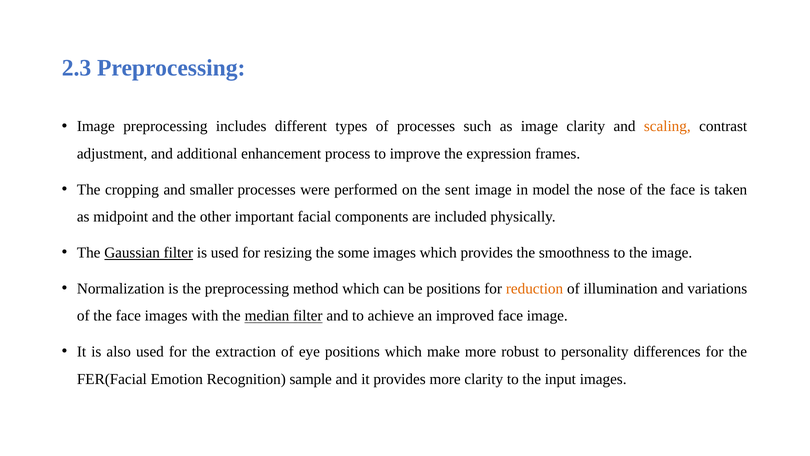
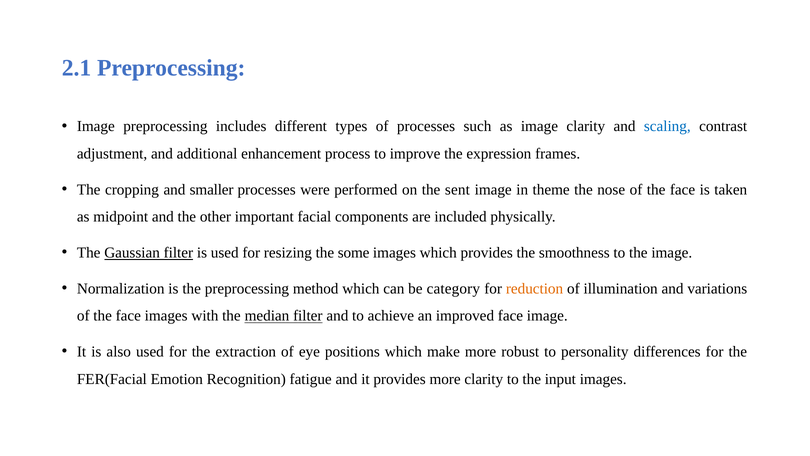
2.3: 2.3 -> 2.1
scaling colour: orange -> blue
model: model -> theme
be positions: positions -> category
sample: sample -> fatigue
